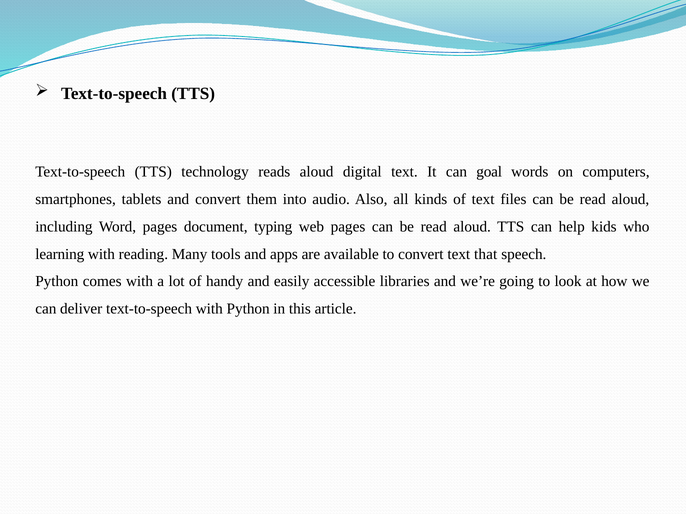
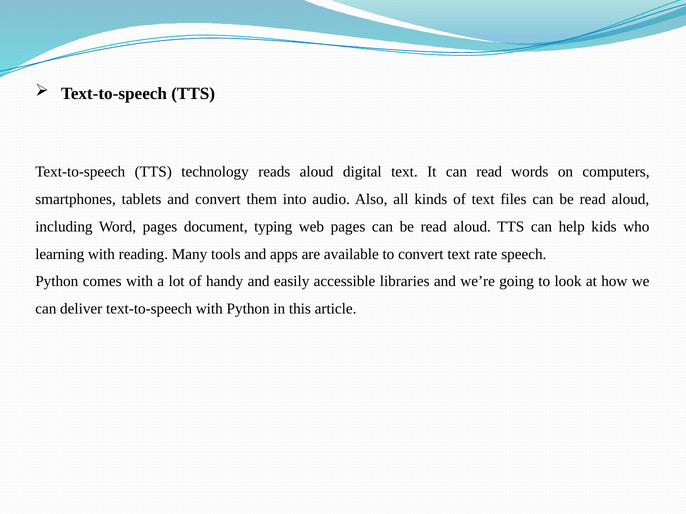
can goal: goal -> read
that: that -> rate
